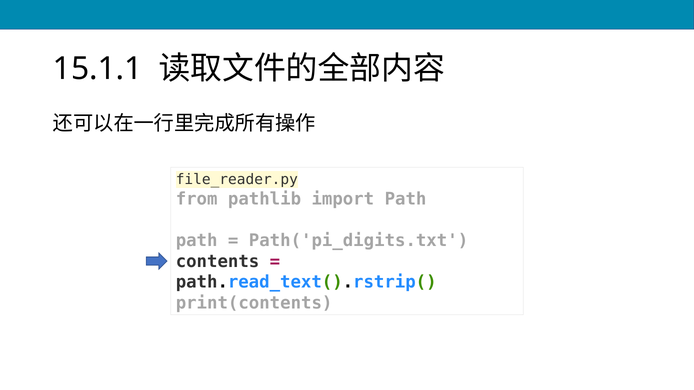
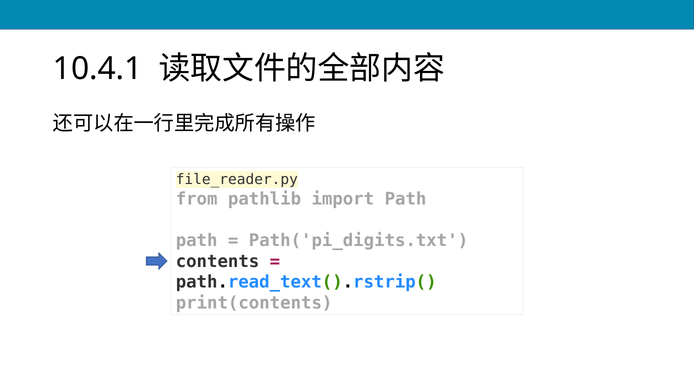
15.1.1: 15.1.1 -> 10.4.1
